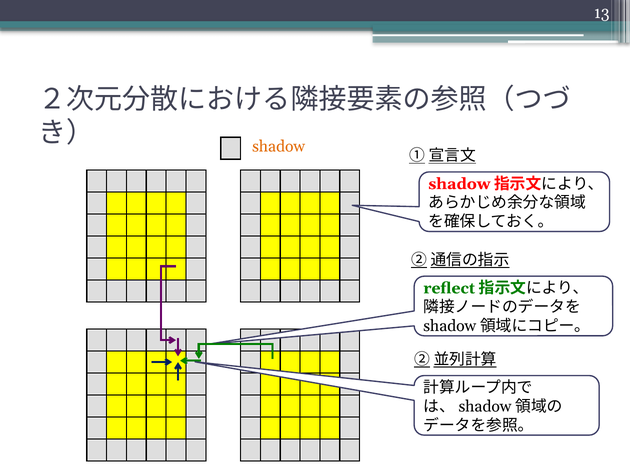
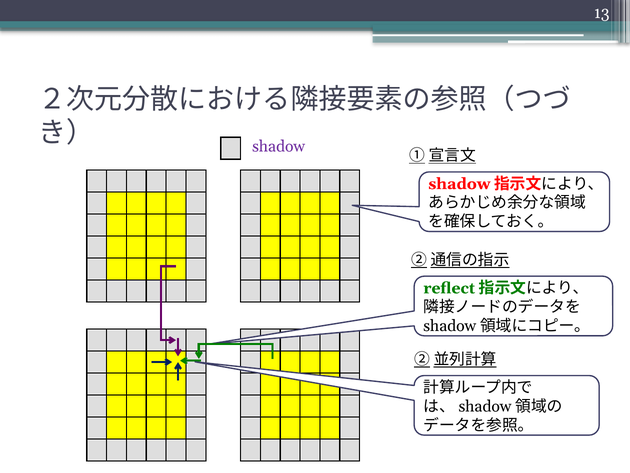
shadow colour: orange -> purple
